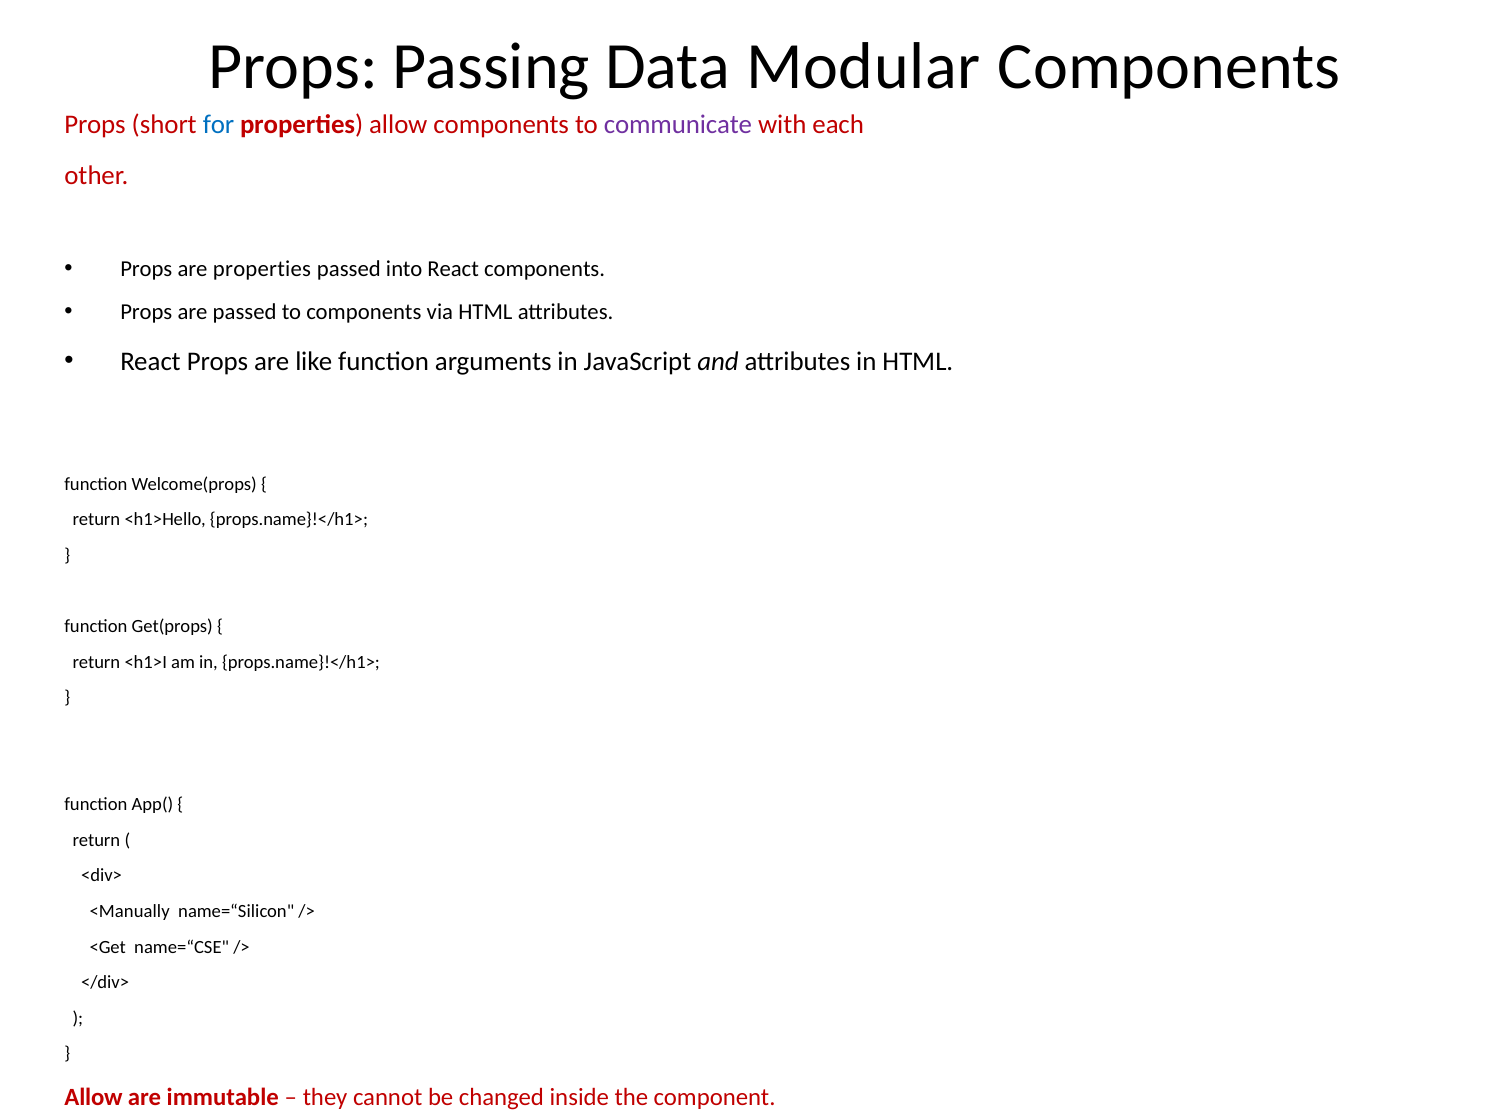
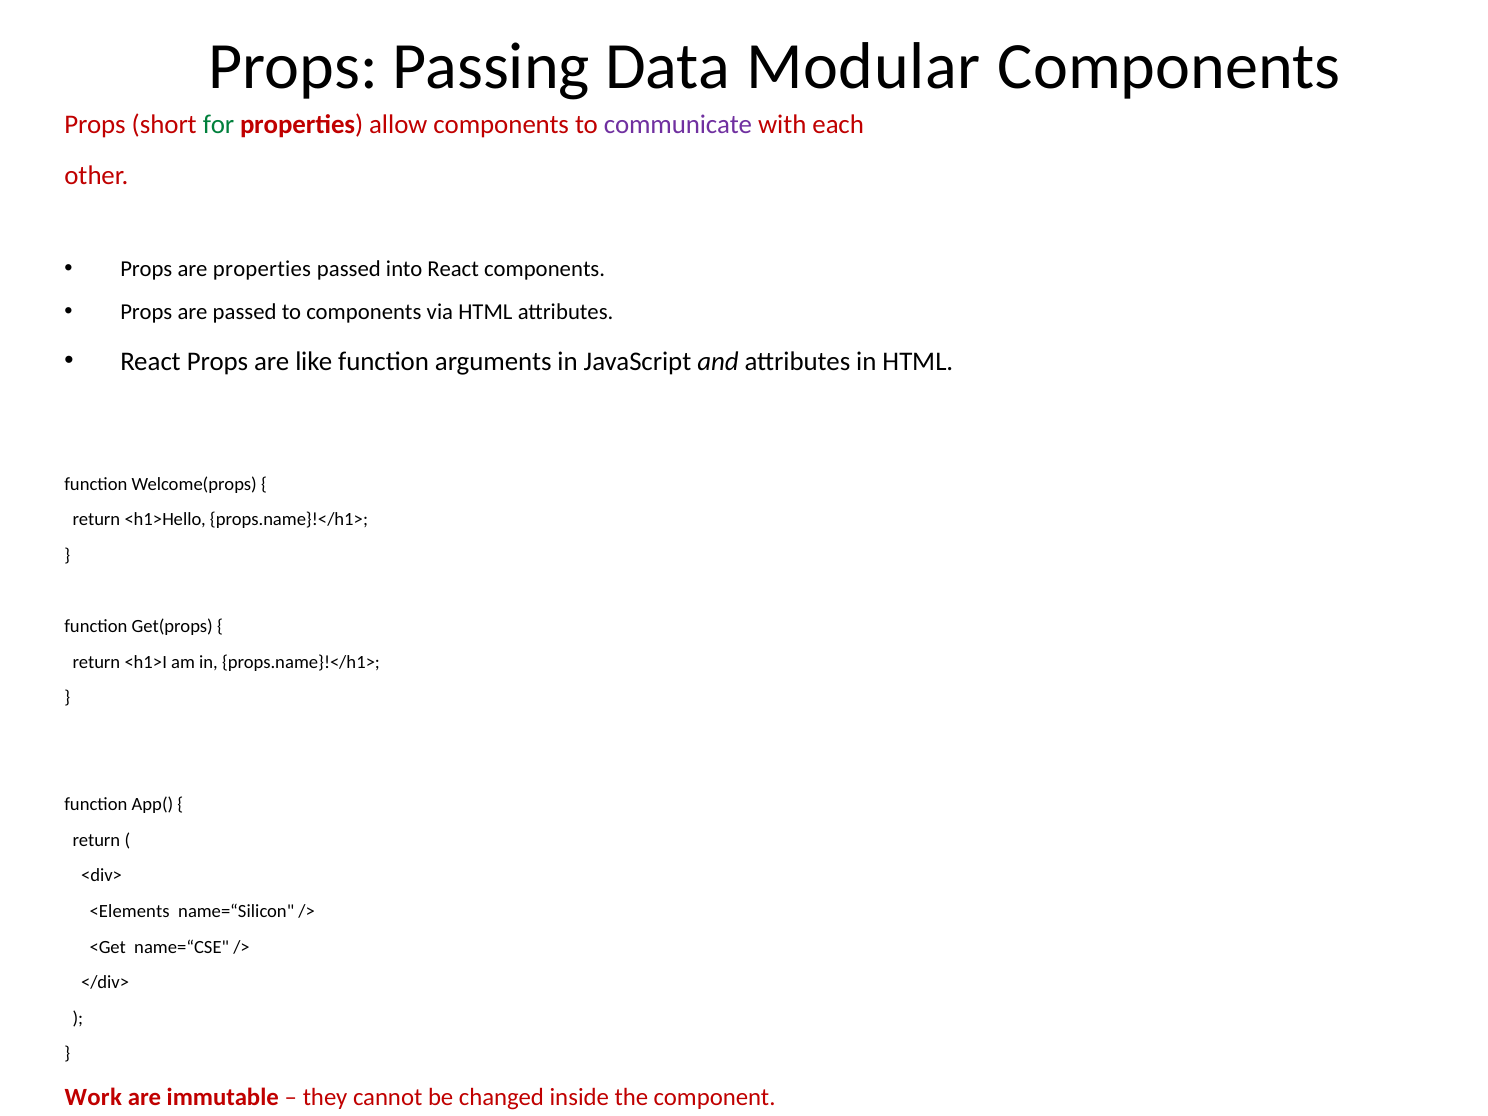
for colour: blue -> green
<Manually: <Manually -> <Elements
Allow at (94, 1098): Allow -> Work
